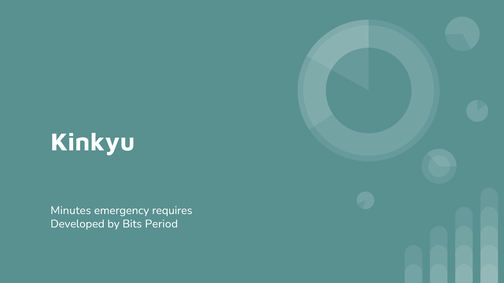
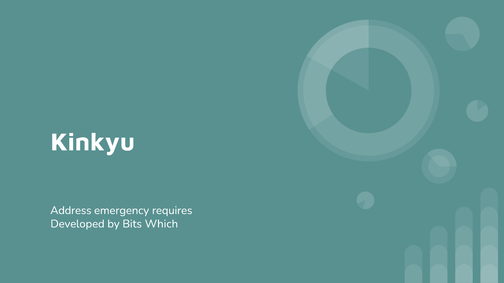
Minutes: Minutes -> Address
Period: Period -> Which
